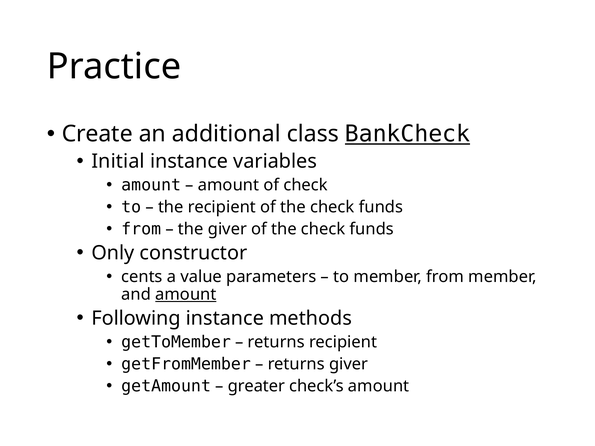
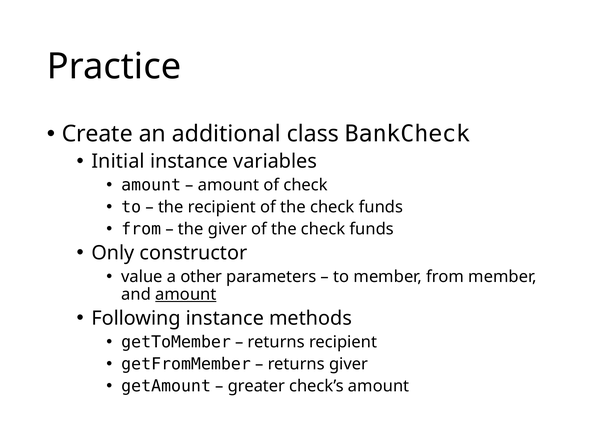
BankCheck underline: present -> none
cents: cents -> value
value: value -> other
